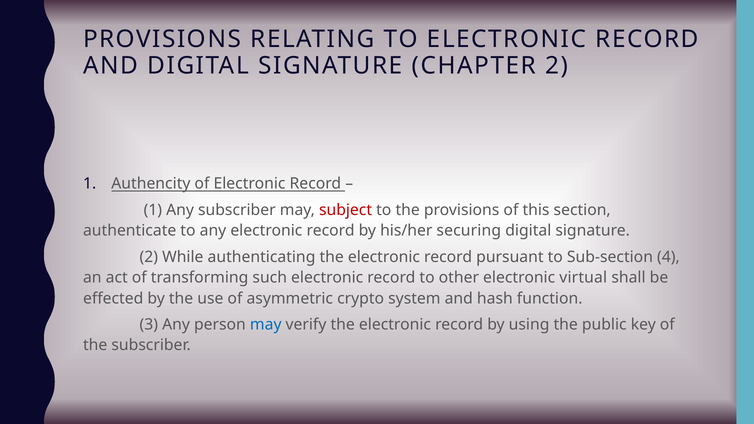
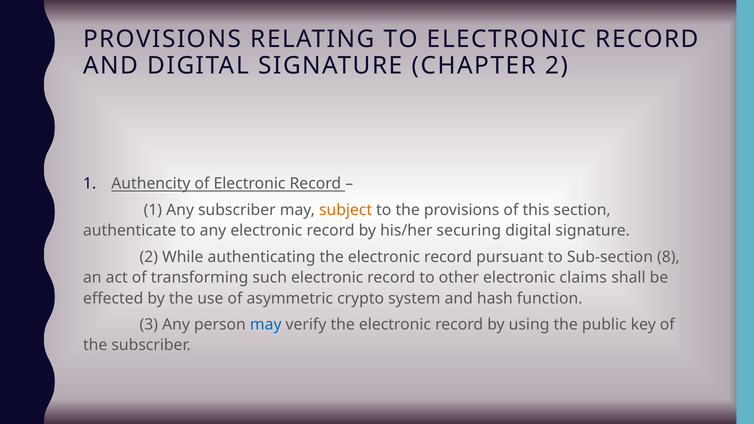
subject colour: red -> orange
4: 4 -> 8
virtual: virtual -> claims
